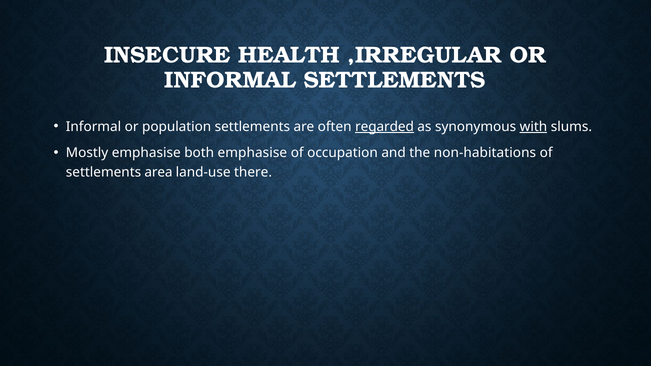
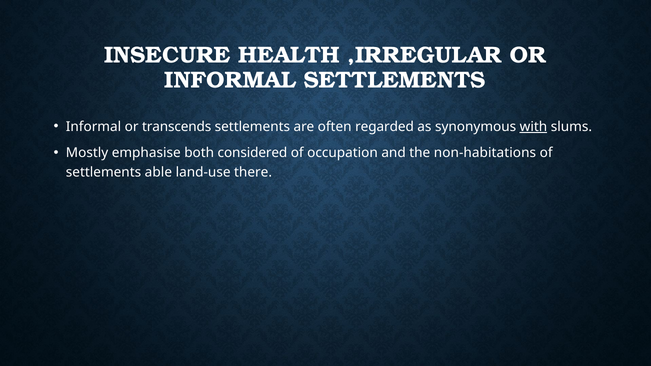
population: population -> transcends
regarded underline: present -> none
both emphasise: emphasise -> considered
area: area -> able
